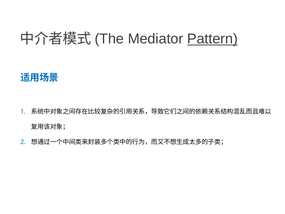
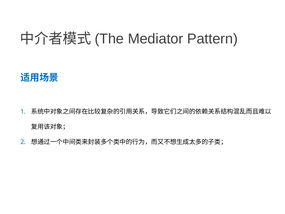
Pattern underline: present -> none
